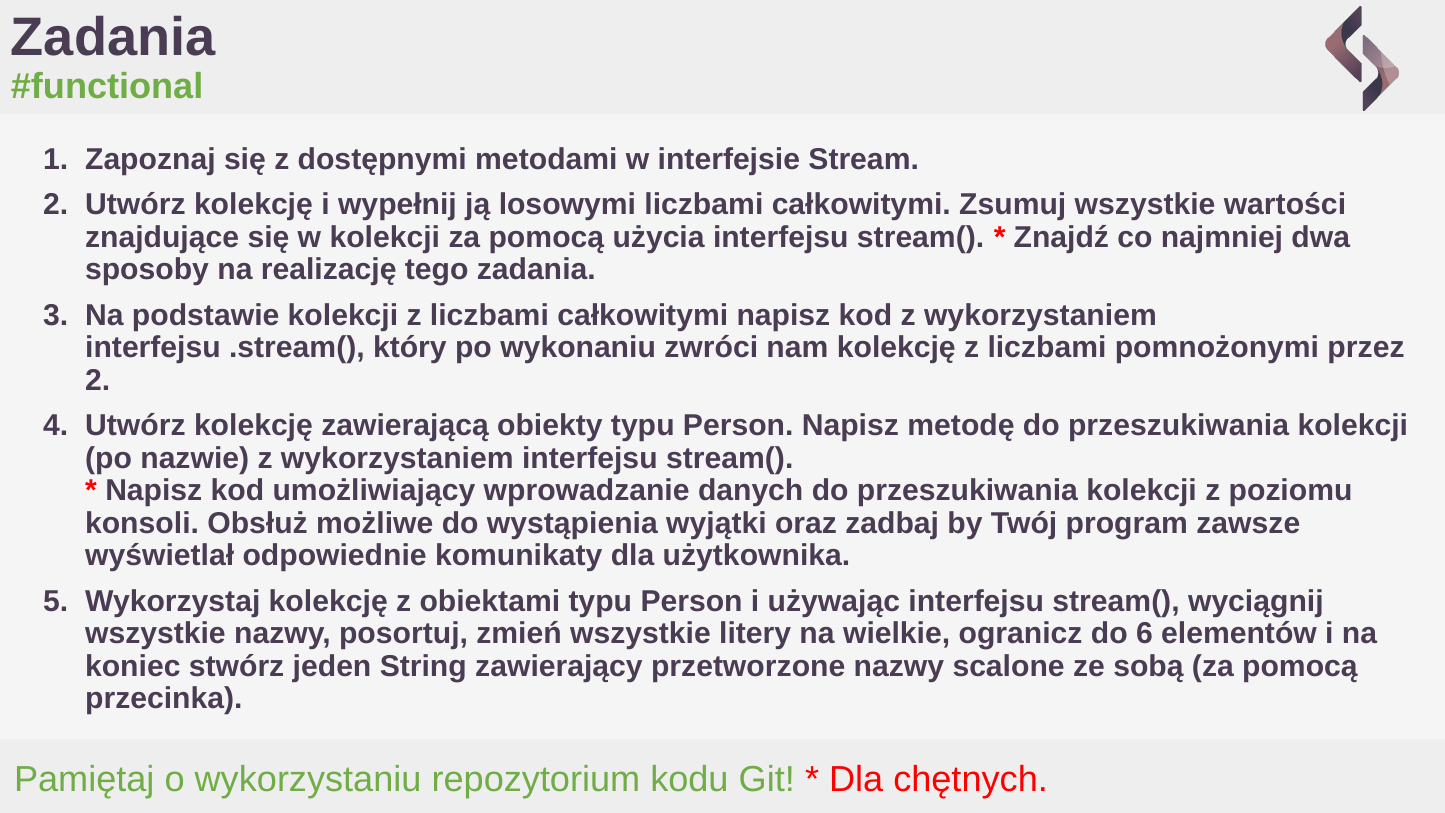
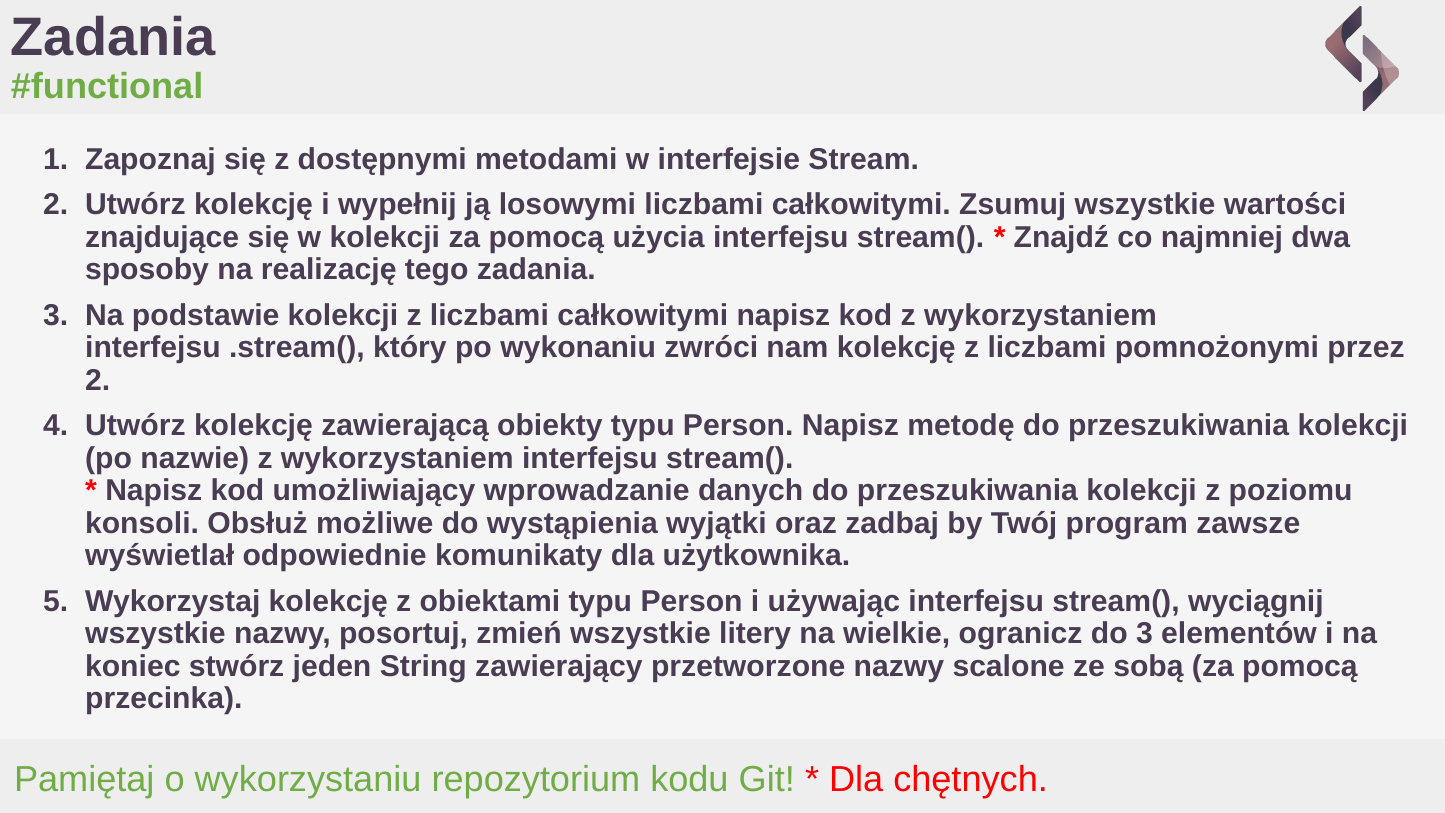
do 6: 6 -> 3
